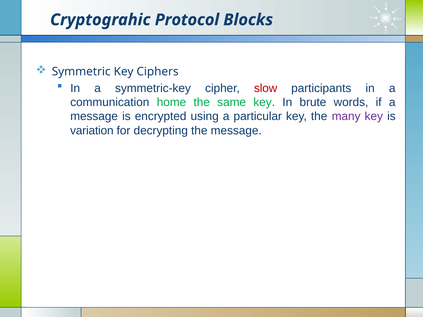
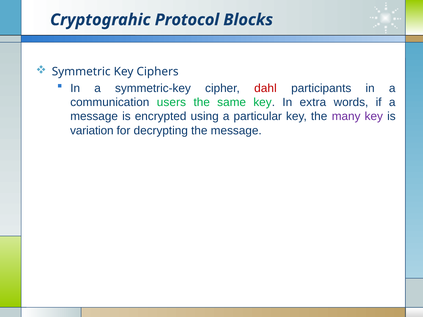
slow: slow -> dahl
home: home -> users
brute: brute -> extra
